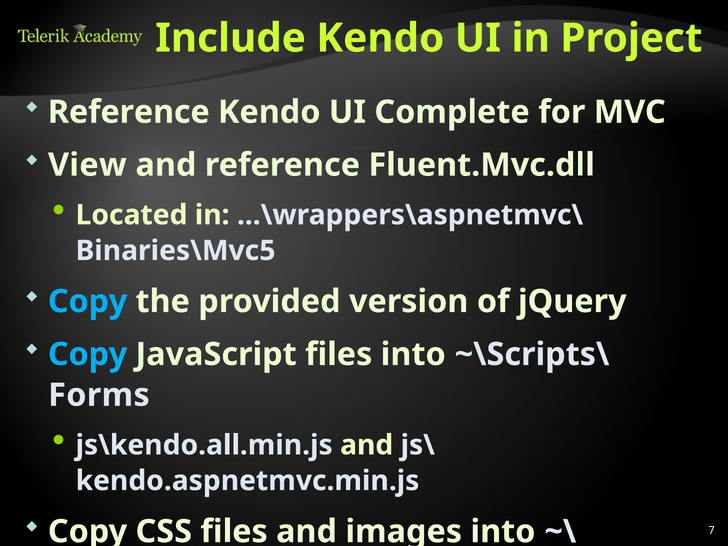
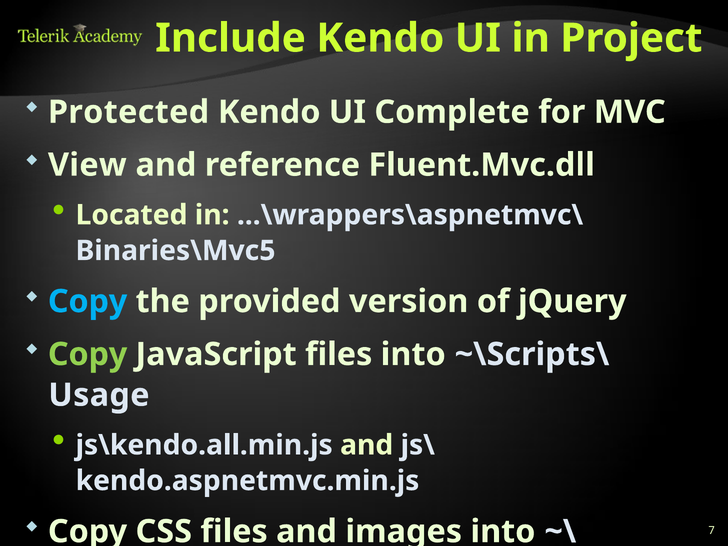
Reference at (129, 112): Reference -> Protected
Copy at (88, 354) colour: light blue -> light green
Forms: Forms -> Usage
